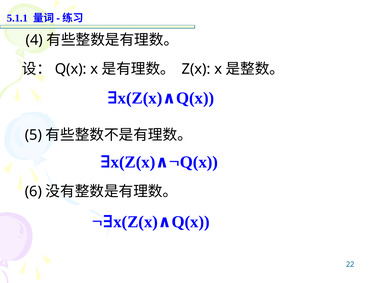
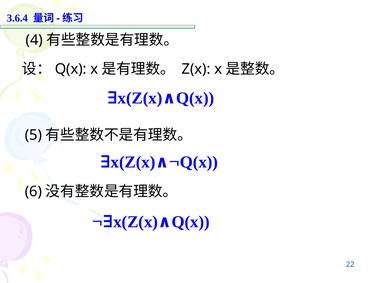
5.1.1: 5.1.1 -> 3.6.4
